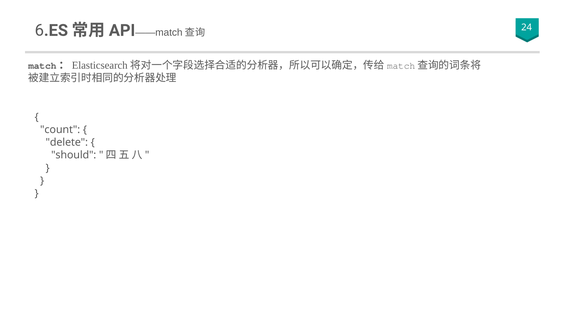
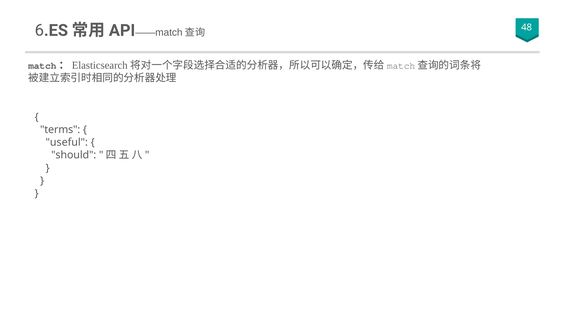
24: 24 -> 48
count: count -> terms
delete: delete -> useful
